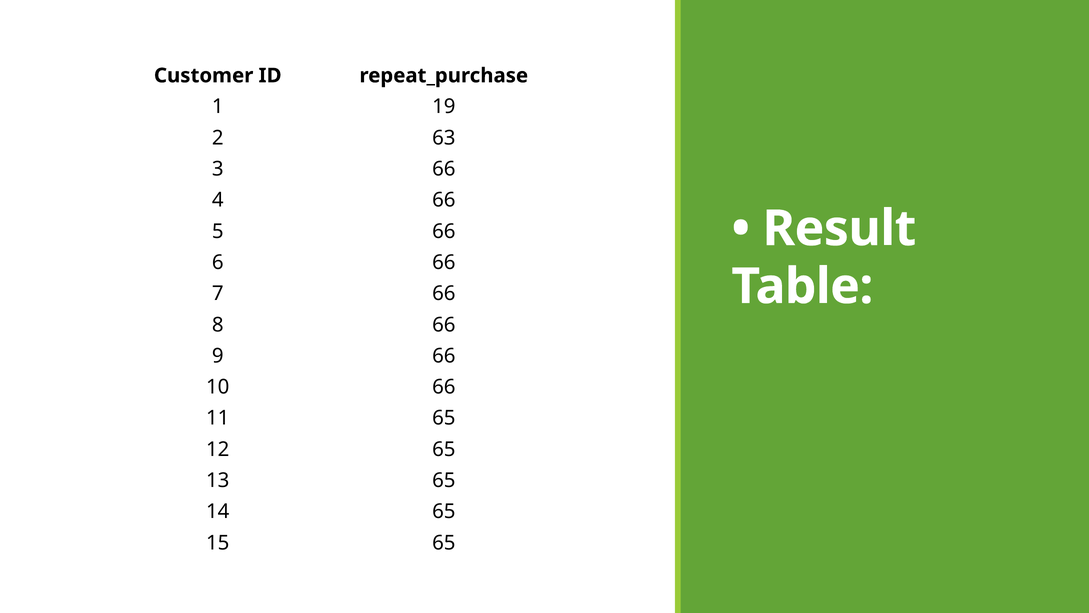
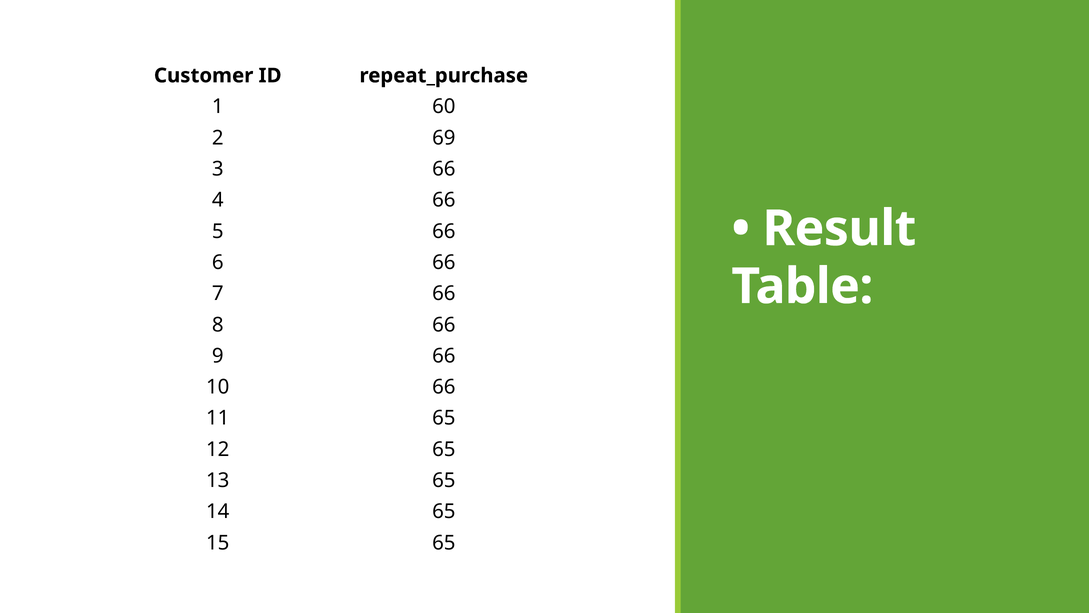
19: 19 -> 60
63: 63 -> 69
